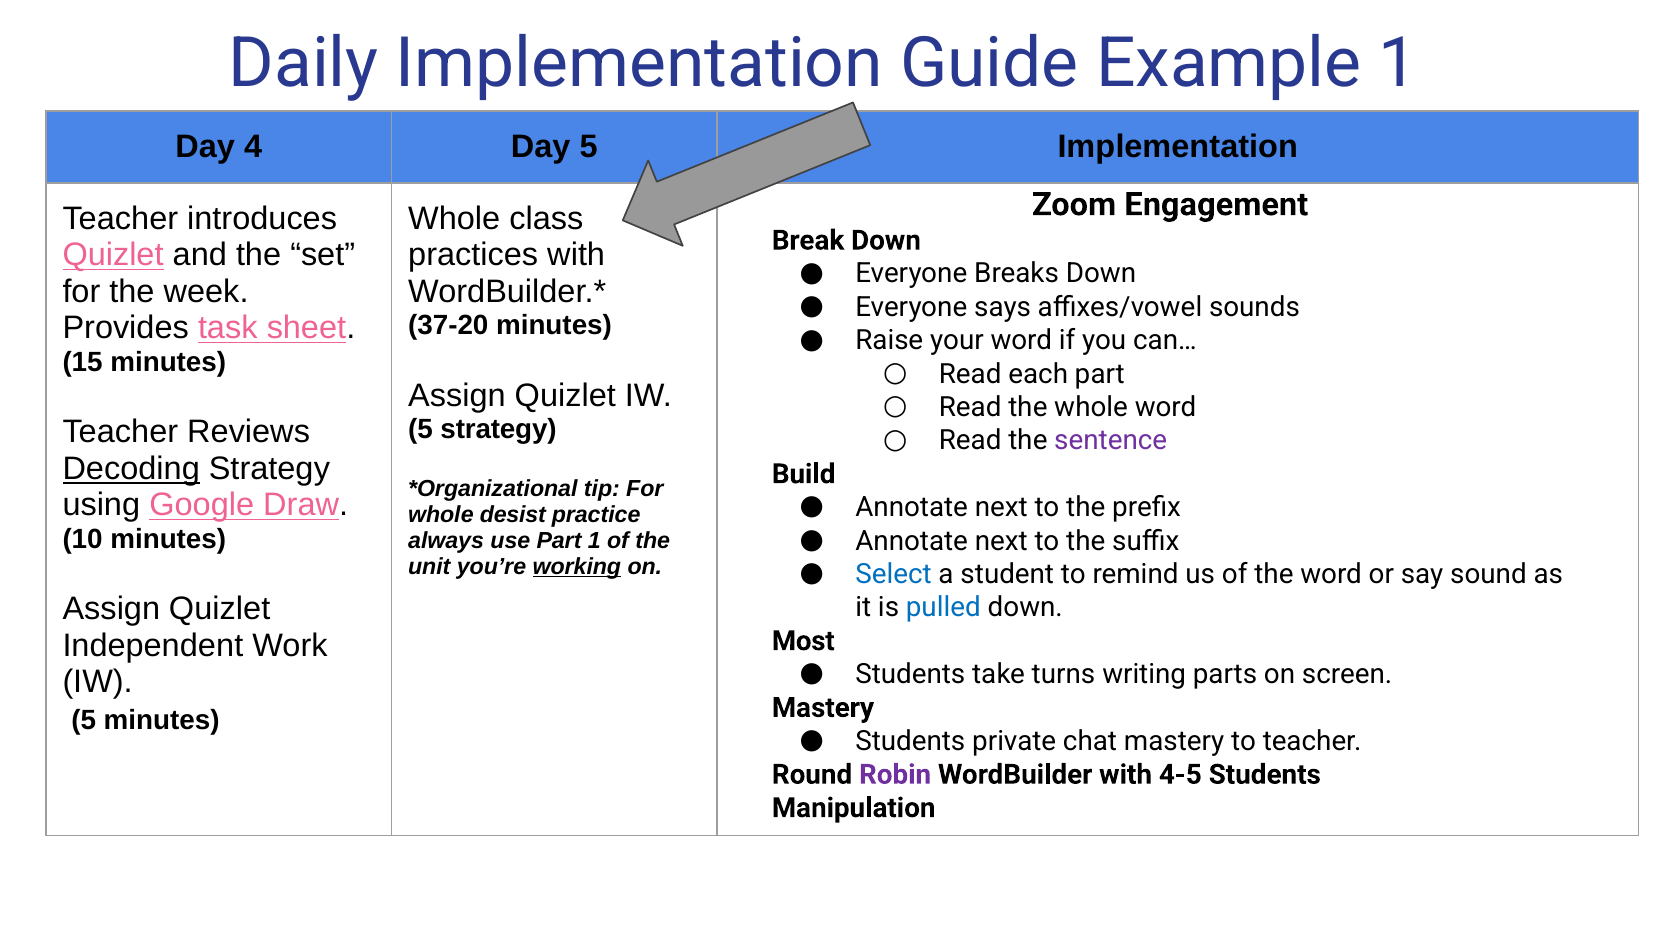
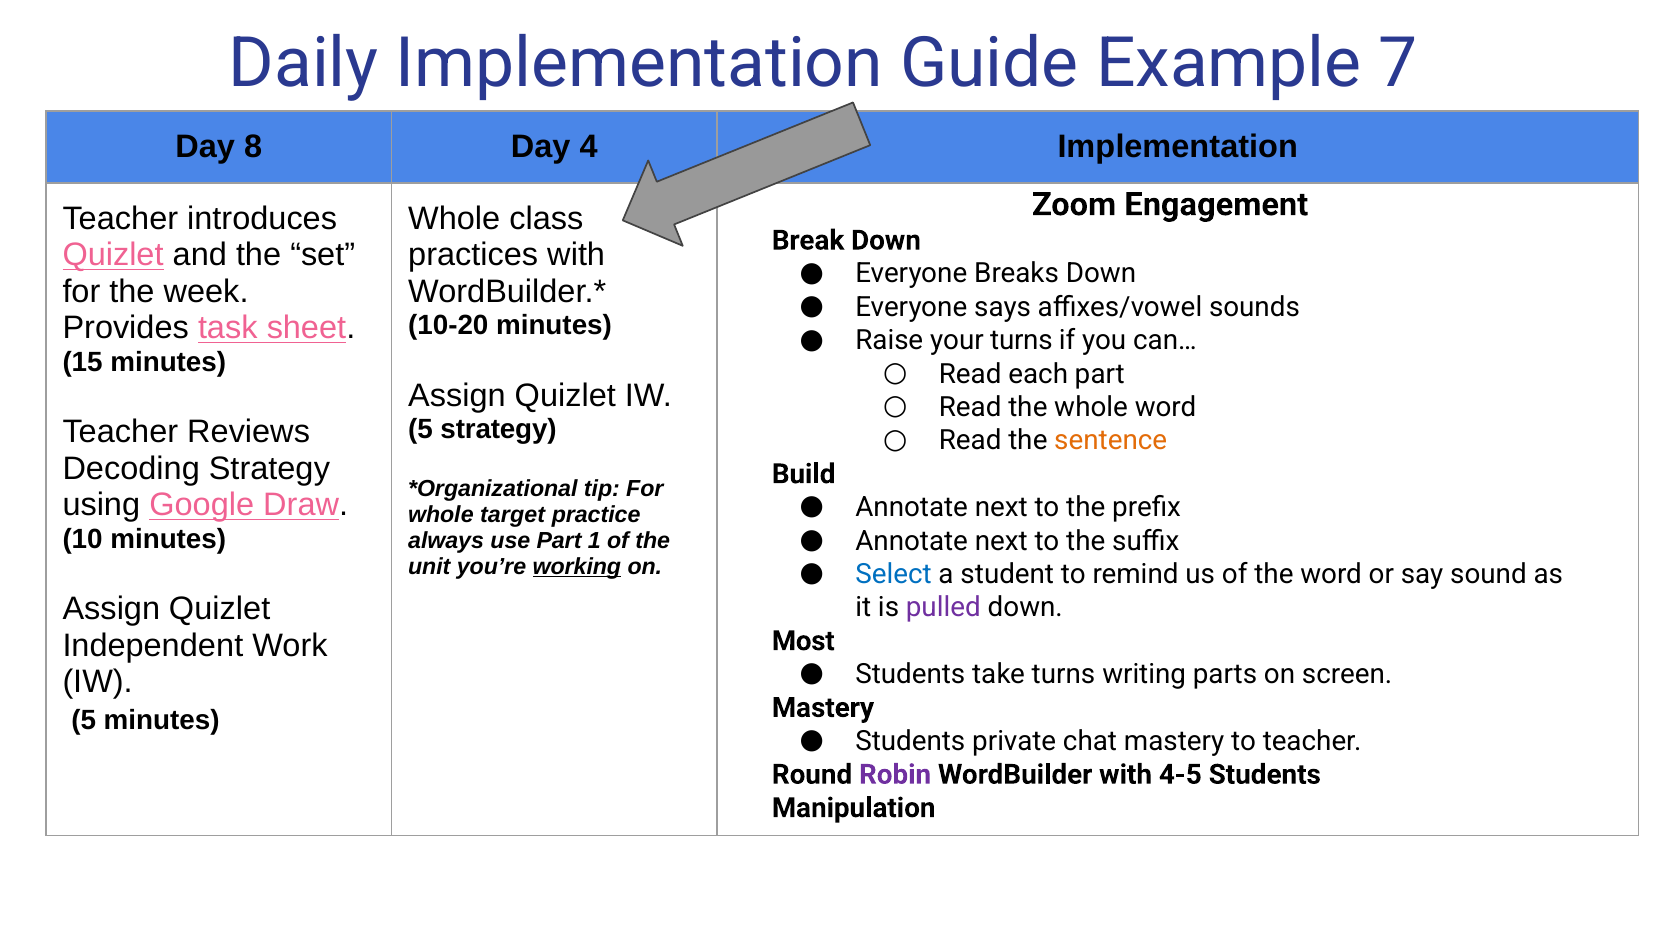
Example 1: 1 -> 7
4: 4 -> 8
Day 5: 5 -> 4
37-20: 37-20 -> 10-20
your word: word -> turns
sentence colour: purple -> orange
Decoding underline: present -> none
desist: desist -> target
pulled colour: blue -> purple
